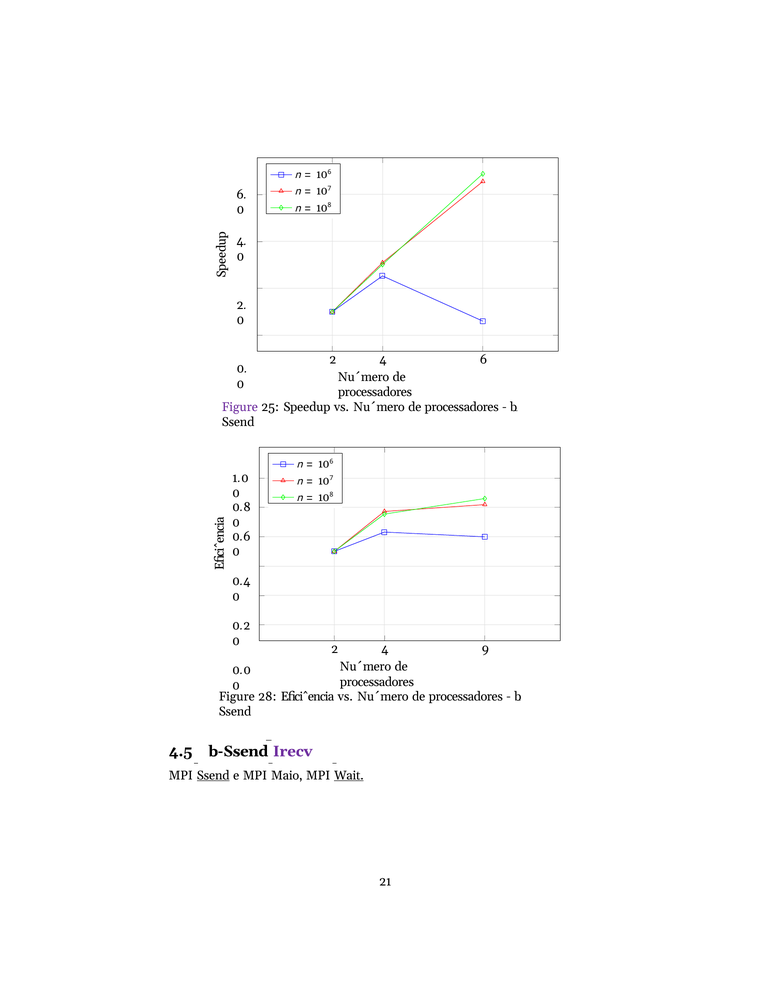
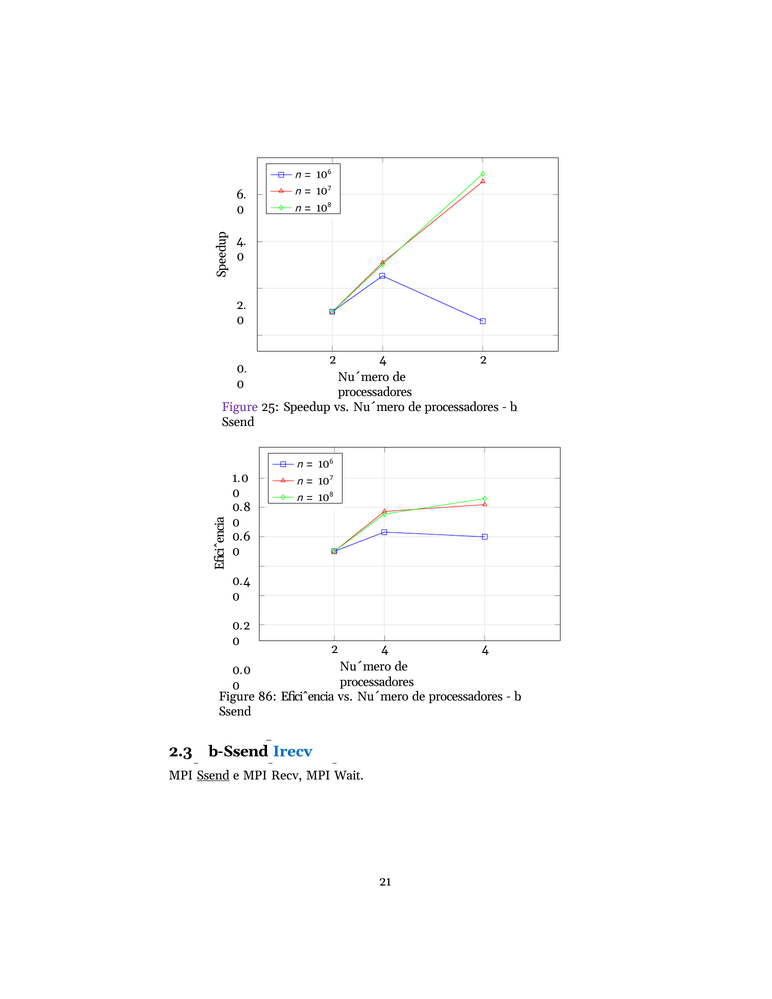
2 6: 6 -> 2
9 at (485, 649): 9 -> 4
28: 28 -> 86
4.5: 4.5 -> 2.3
Irecv colour: purple -> blue
Maio: Maio -> Recv
Wait underline: present -> none
